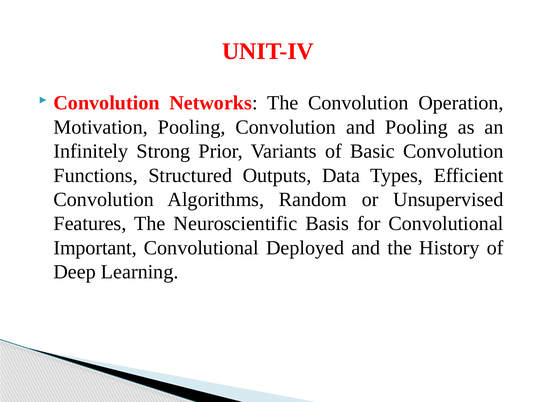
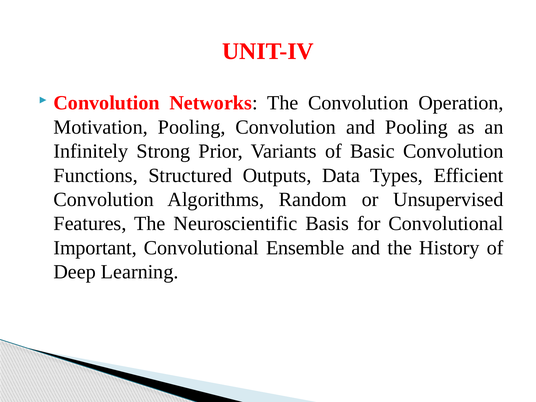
Deployed: Deployed -> Ensemble
